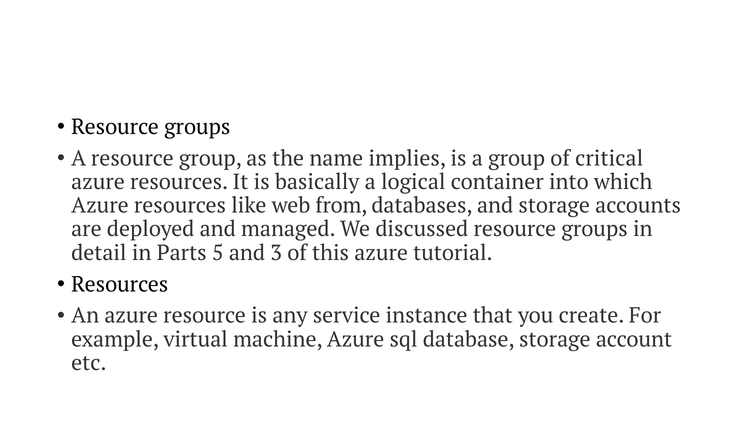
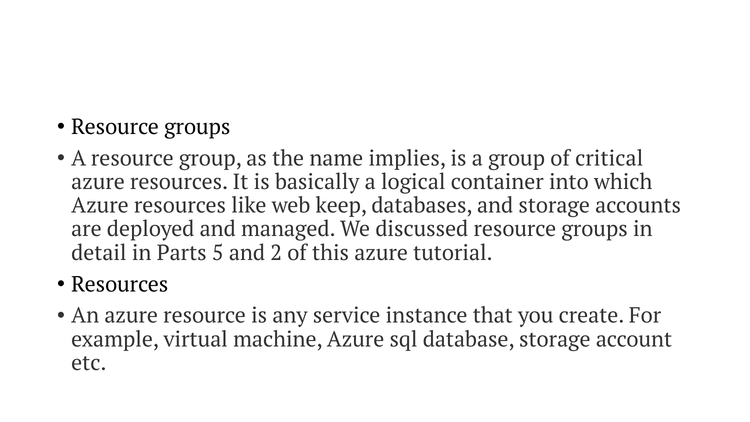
from: from -> keep
3: 3 -> 2
